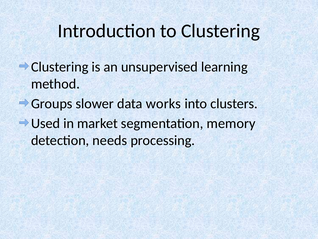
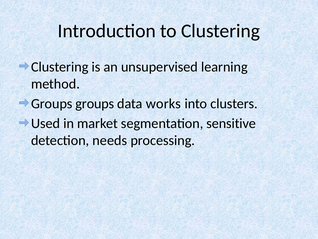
Groups slower: slower -> groups
memory: memory -> sensitive
